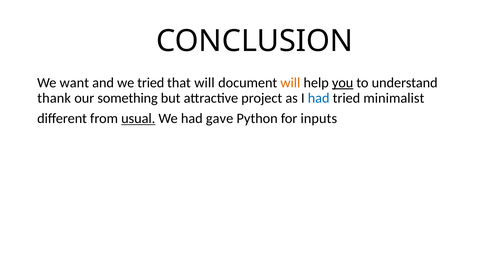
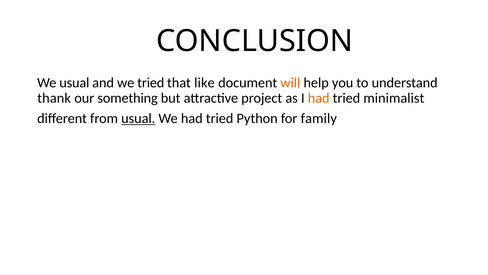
We want: want -> usual
that will: will -> like
you underline: present -> none
had at (319, 98) colour: blue -> orange
We had gave: gave -> tried
inputs: inputs -> family
